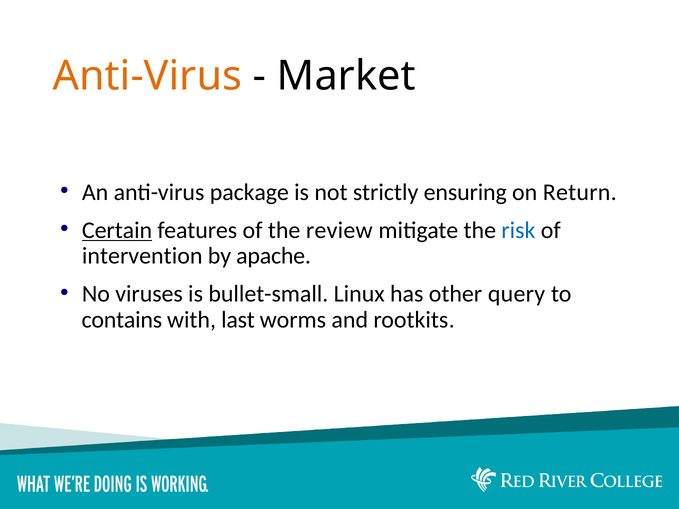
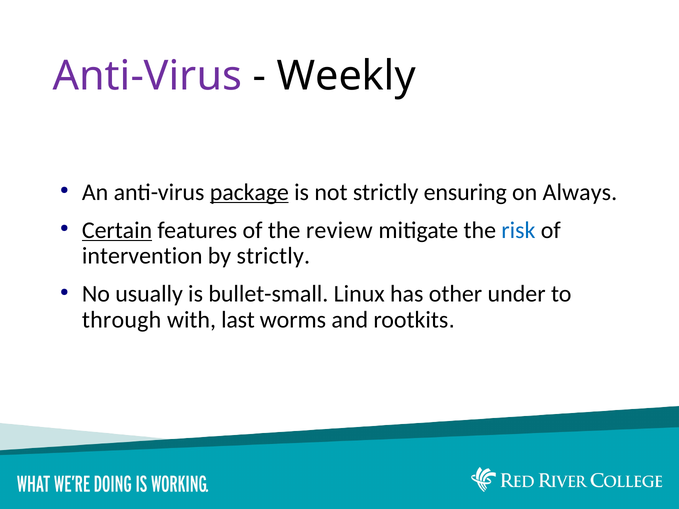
Anti-Virus at (147, 76) colour: orange -> purple
Market: Market -> Weekly
package underline: none -> present
Return: Return -> Always
by apache: apache -> strictly
viruses: viruses -> usually
query: query -> under
contains: contains -> through
